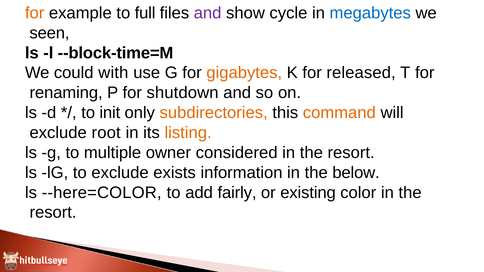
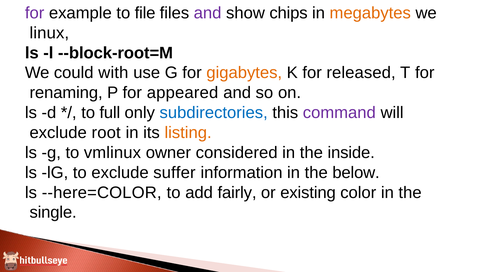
for at (35, 13) colour: orange -> purple
full: full -> file
cycle: cycle -> chips
megabytes colour: blue -> orange
seen: seen -> linux
--block-time=M: --block-time=M -> --block-root=M
shutdown: shutdown -> appeared
init: init -> full
subdirectories colour: orange -> blue
command colour: orange -> purple
multiple: multiple -> vmlinux
resort at (351, 153): resort -> inside
exists: exists -> suffer
resort at (53, 213): resort -> single
